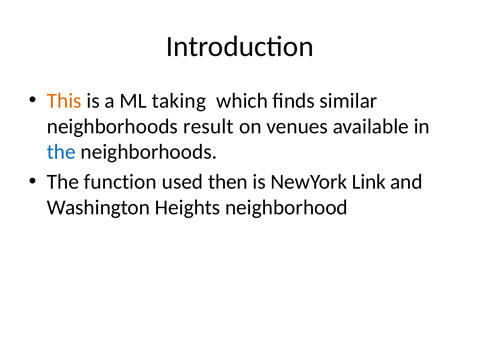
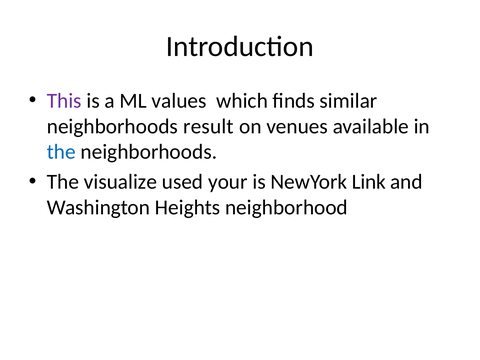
This colour: orange -> purple
taking: taking -> values
function: function -> visualize
then: then -> your
